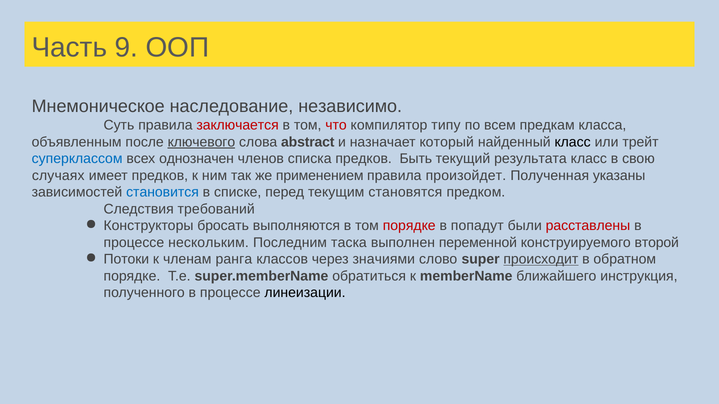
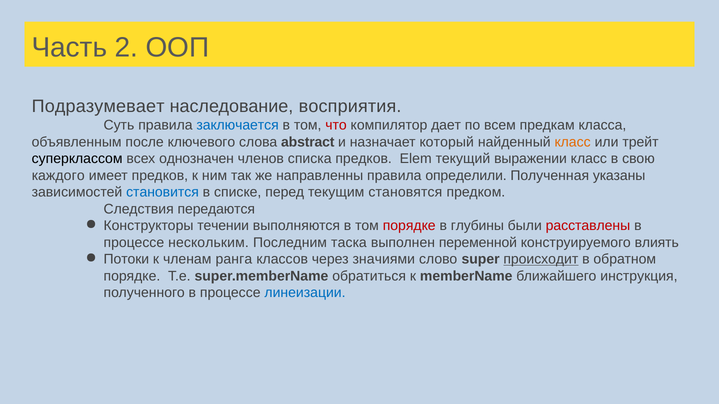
9: 9 -> 2
Мнемоническое: Мнемоническое -> Подразумевает
независимо: независимо -> восприятия
заключается colour: red -> blue
типу: типу -> дает
ключевого underline: present -> none
класс at (573, 142) colour: black -> orange
суперклассом colour: blue -> black
Быть: Быть -> Elem
результата: результата -> выражении
случаях: случаях -> каждого
применением: применением -> направленны
произойдет: произойдет -> определили
требований: требований -> передаются
бросать: бросать -> течении
попадут: попадут -> глубины
второй: второй -> влиять
линеизации colour: black -> blue
